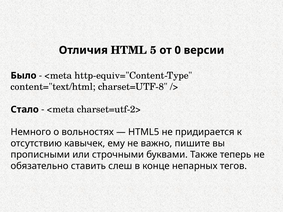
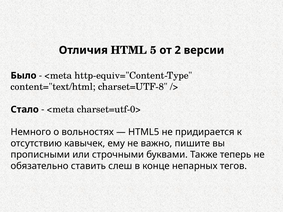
0: 0 -> 2
charset=utf-2>: charset=utf-2> -> charset=utf-0>
